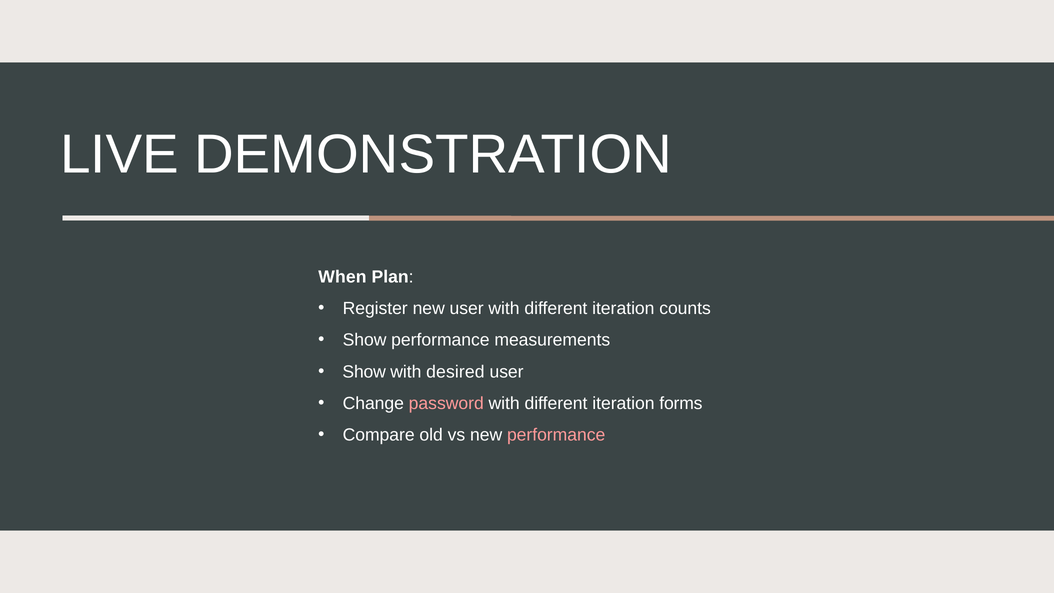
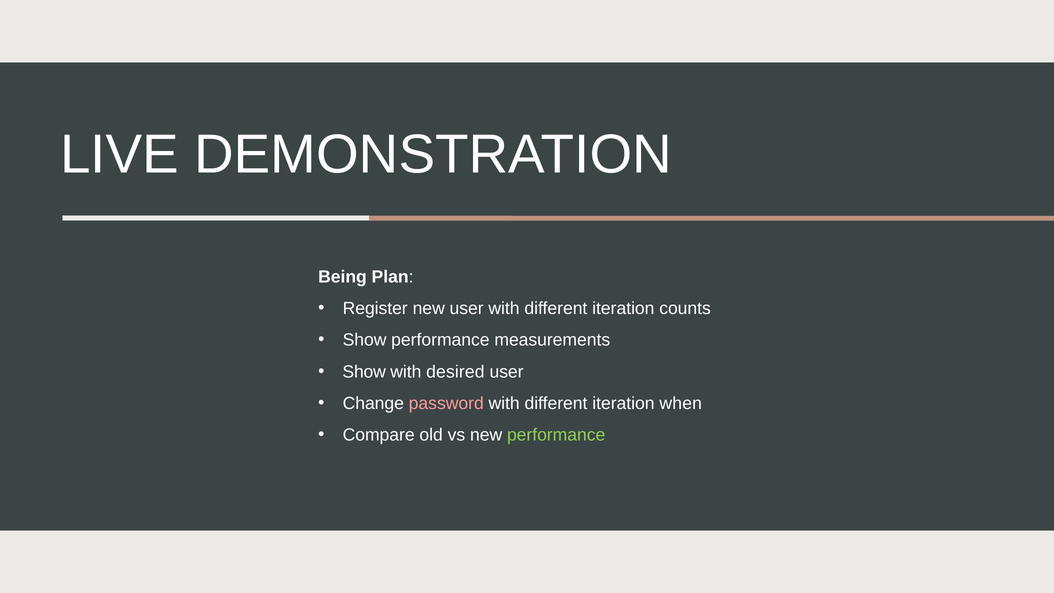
When: When -> Being
forms: forms -> when
performance at (556, 435) colour: pink -> light green
